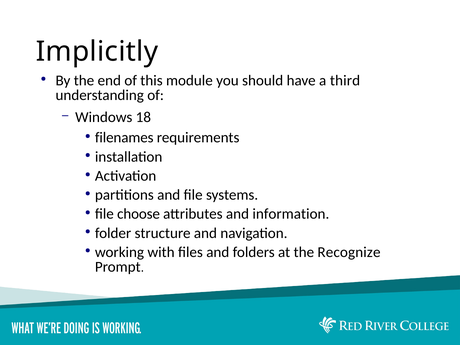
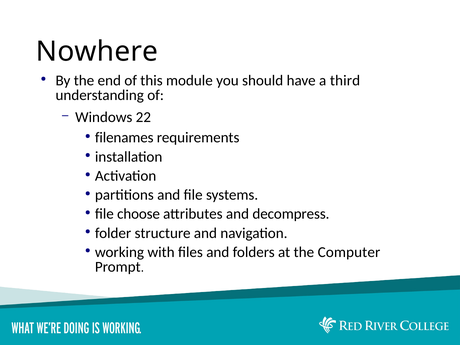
Implicitly: Implicitly -> Nowhere
18: 18 -> 22
information: information -> decompress
Recognize: Recognize -> Computer
